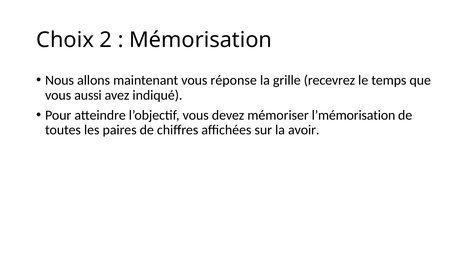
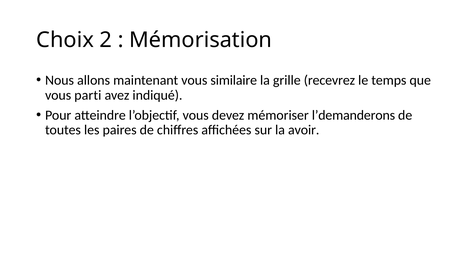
réponse: réponse -> similaire
aussi: aussi -> parti
l’mémorisation: l’mémorisation -> l’demanderons
